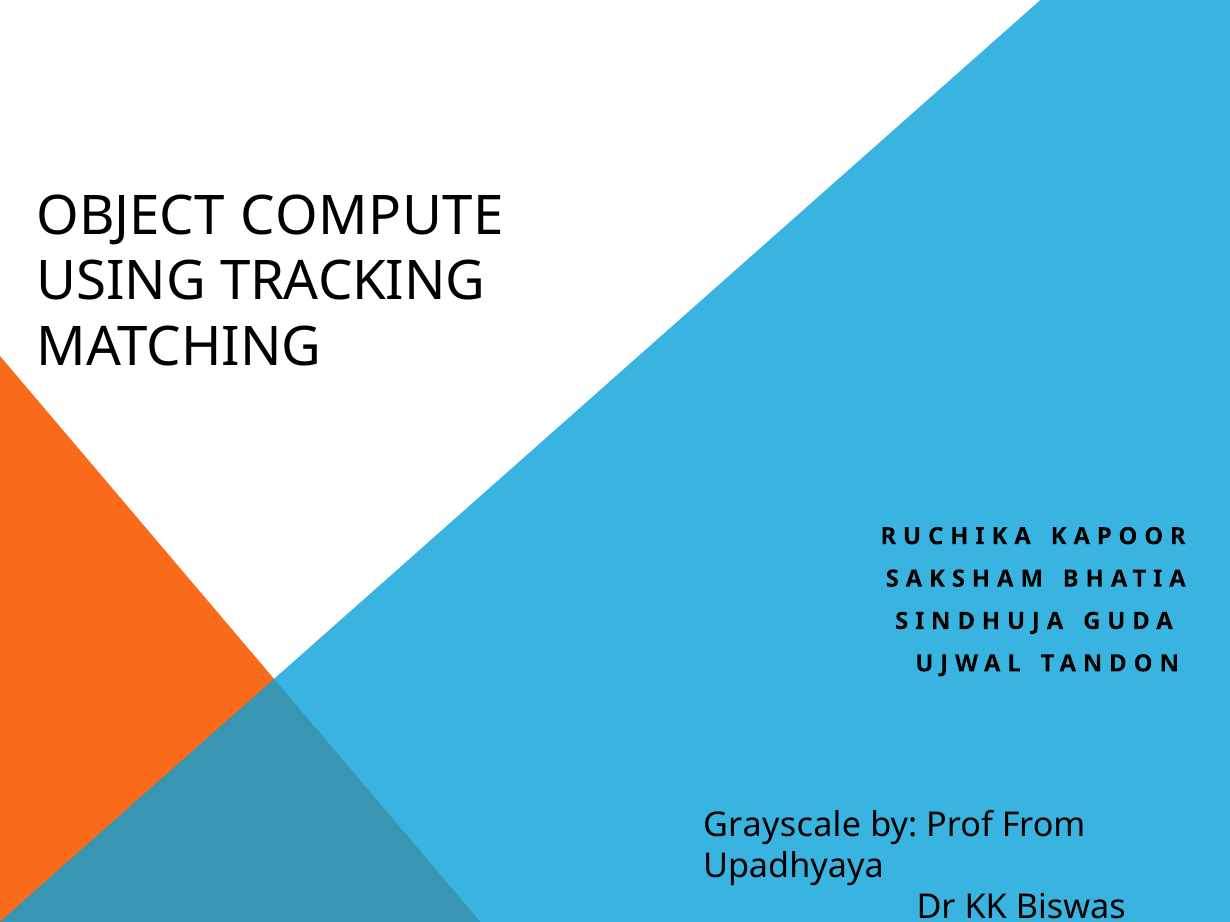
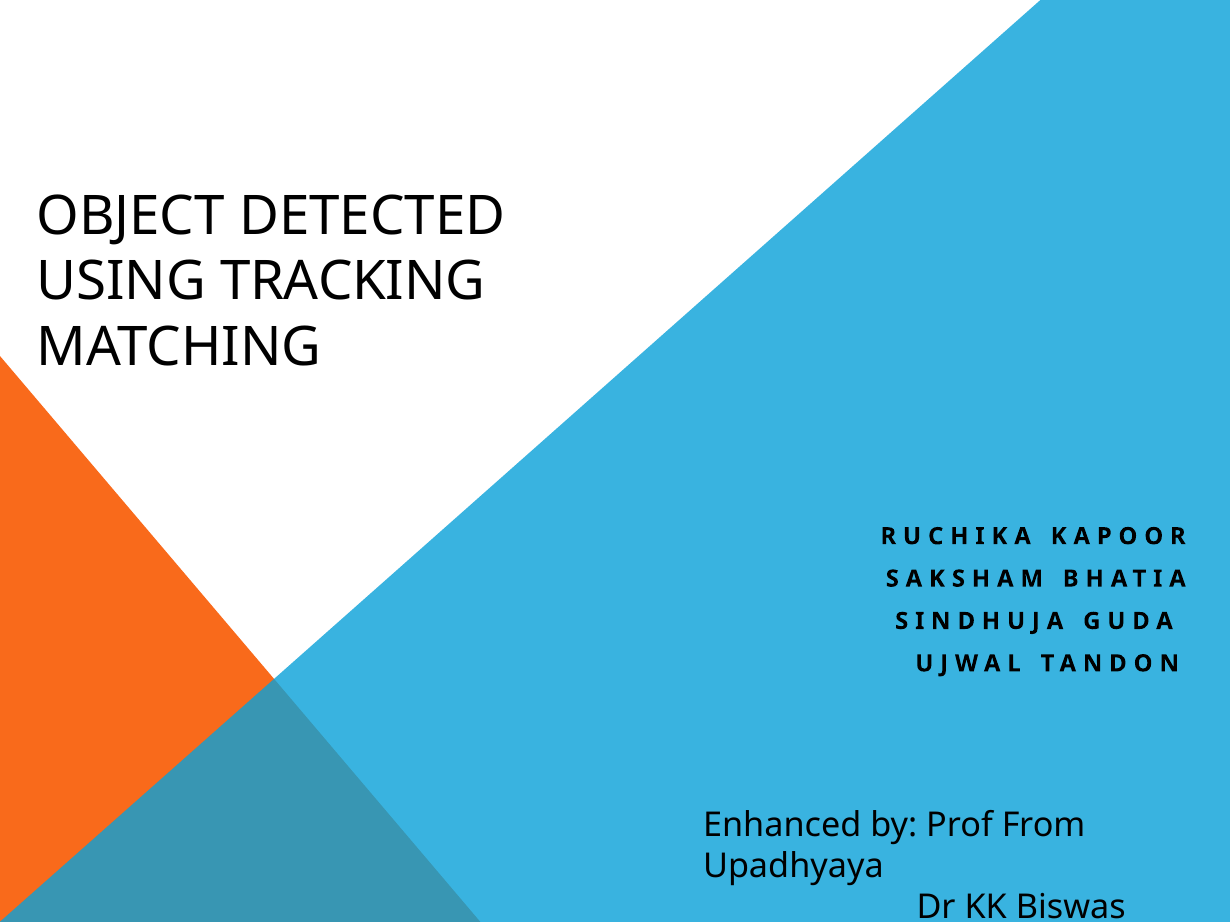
COMPUTE: COMPUTE -> DETECTED
Grayscale: Grayscale -> Enhanced
